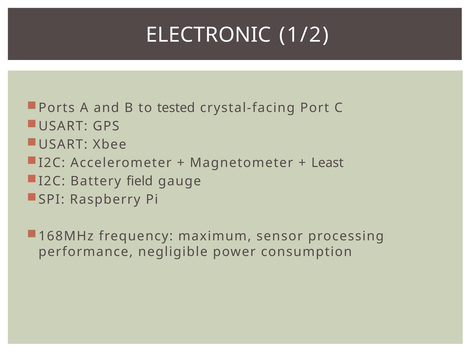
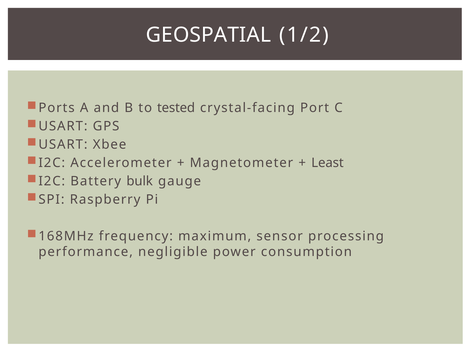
ELECTRONIC: ELECTRONIC -> GEOSPATIAL
field: field -> bulk
